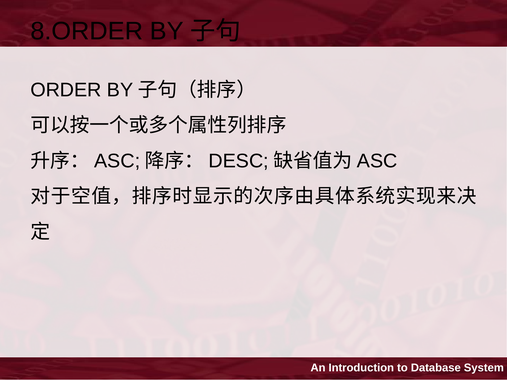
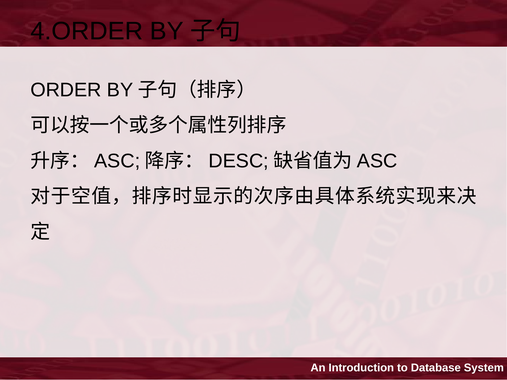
8.ORDER: 8.ORDER -> 4.ORDER
